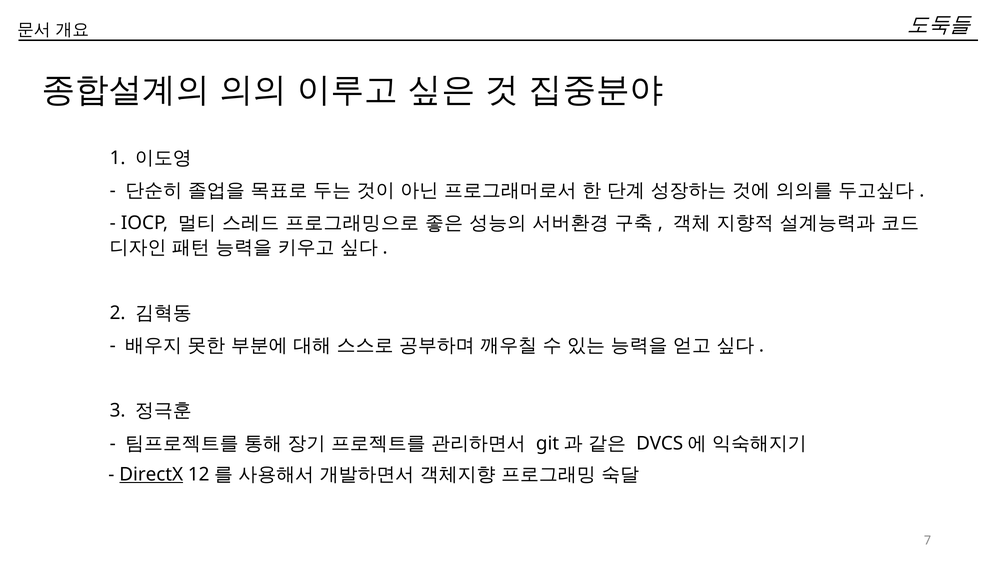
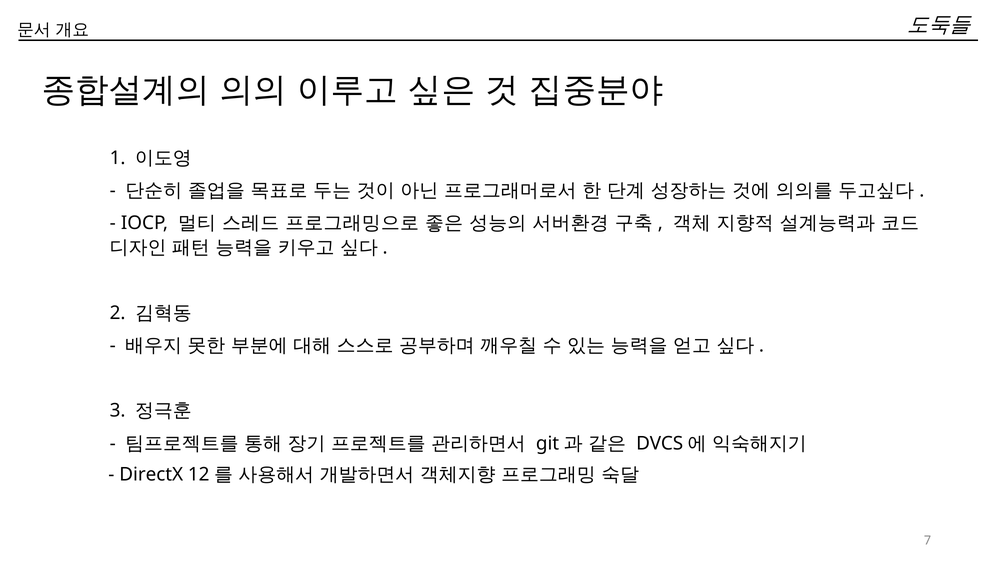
DirectX underline: present -> none
